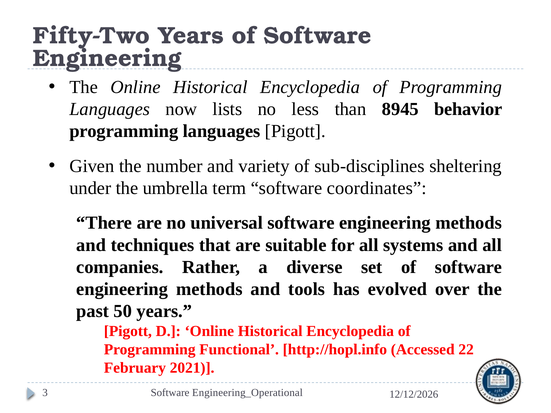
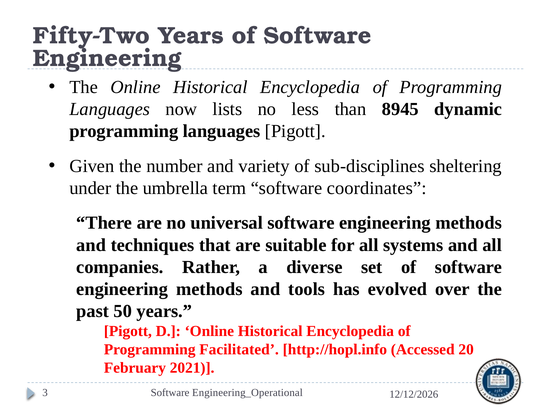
behavior: behavior -> dynamic
Functional: Functional -> Facilitated
22: 22 -> 20
